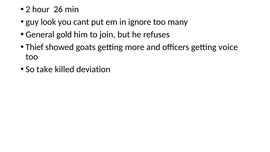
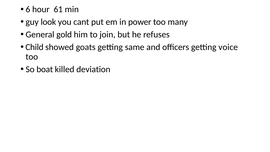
2: 2 -> 6
26: 26 -> 61
ignore: ignore -> power
Thief: Thief -> Child
more: more -> same
take: take -> boat
